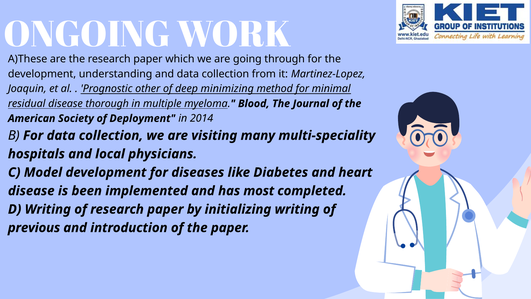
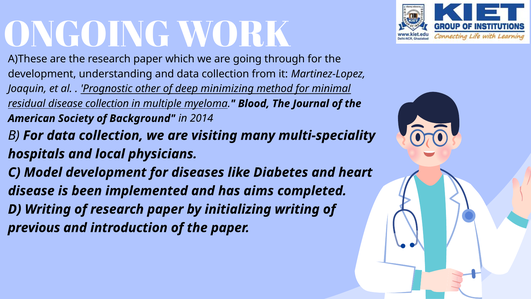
disease thorough: thorough -> collection
Deployment: Deployment -> Background
most: most -> aims
